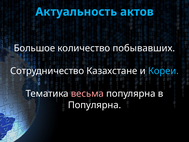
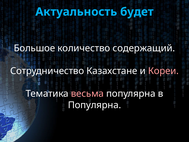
актов: актов -> будет
побывавших: побывавших -> содержащий
Кореи colour: light blue -> pink
